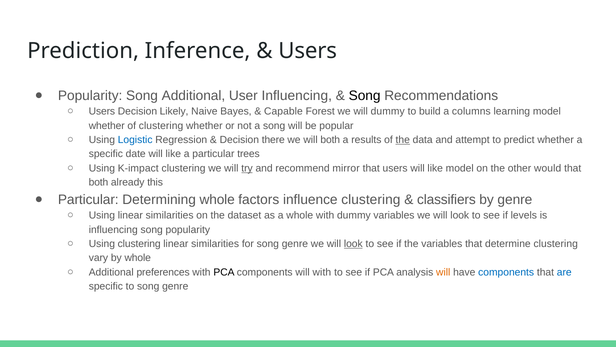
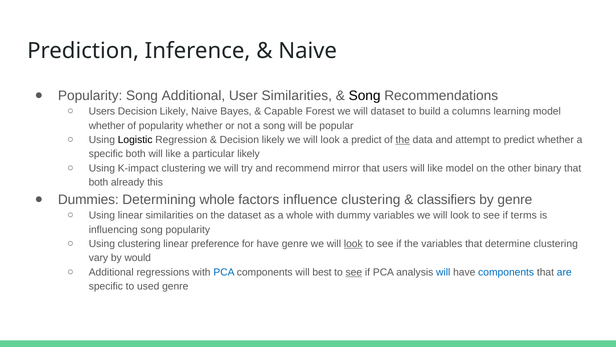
Users at (308, 51): Users -> Naive
User Influencing: Influencing -> Similarities
will dummy: dummy -> dataset
of clustering: clustering -> popularity
Logistic colour: blue -> black
there at (273, 140): there -> likely
both at (330, 140): both -> look
a results: results -> predict
specific date: date -> both
particular trees: trees -> likely
try underline: present -> none
would: would -> binary
Particular at (88, 199): Particular -> Dummies
levels: levels -> terms
similarities at (215, 244): similarities -> preference
for song: song -> have
by whole: whole -> would
preferences: preferences -> regressions
PCA at (224, 272) colour: black -> blue
will with: with -> best
see at (354, 272) underline: none -> present
will at (443, 272) colour: orange -> blue
to song: song -> used
